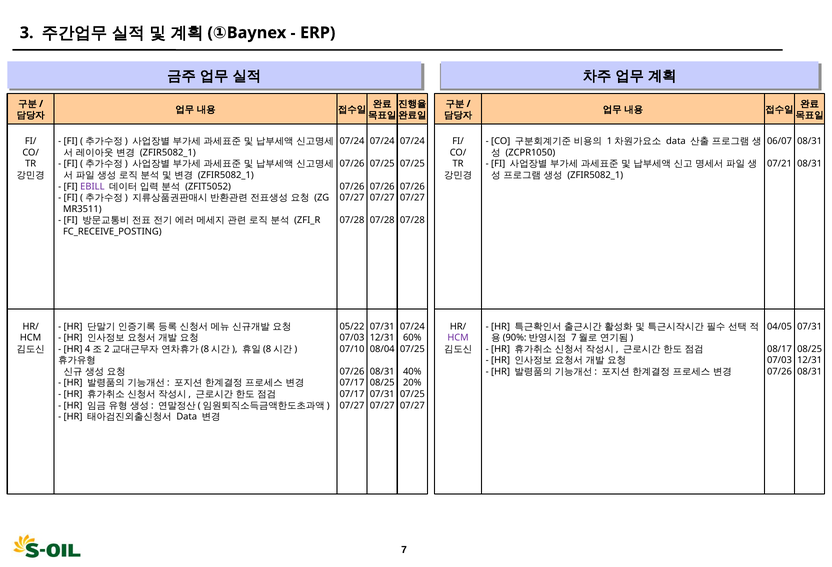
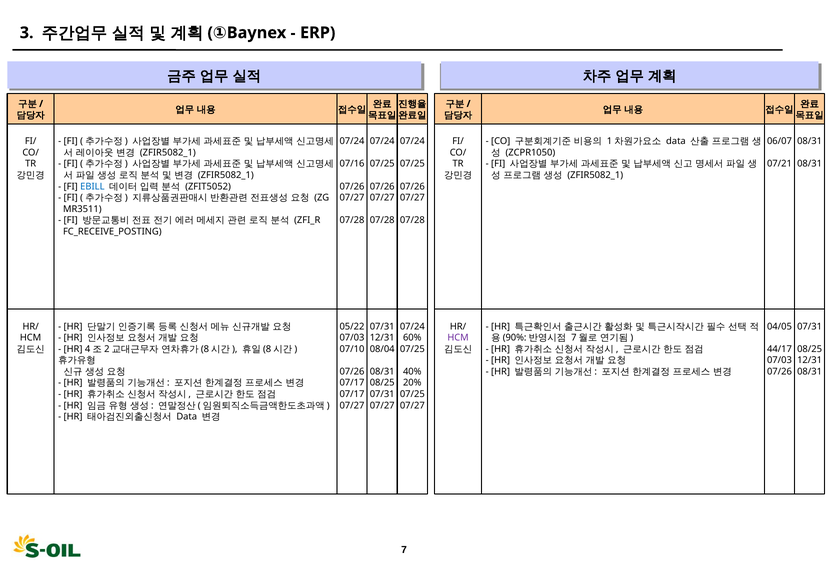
07/26 at (352, 164): 07/26 -> 07/16
EBILL colour: purple -> blue
08/17: 08/17 -> 44/17
